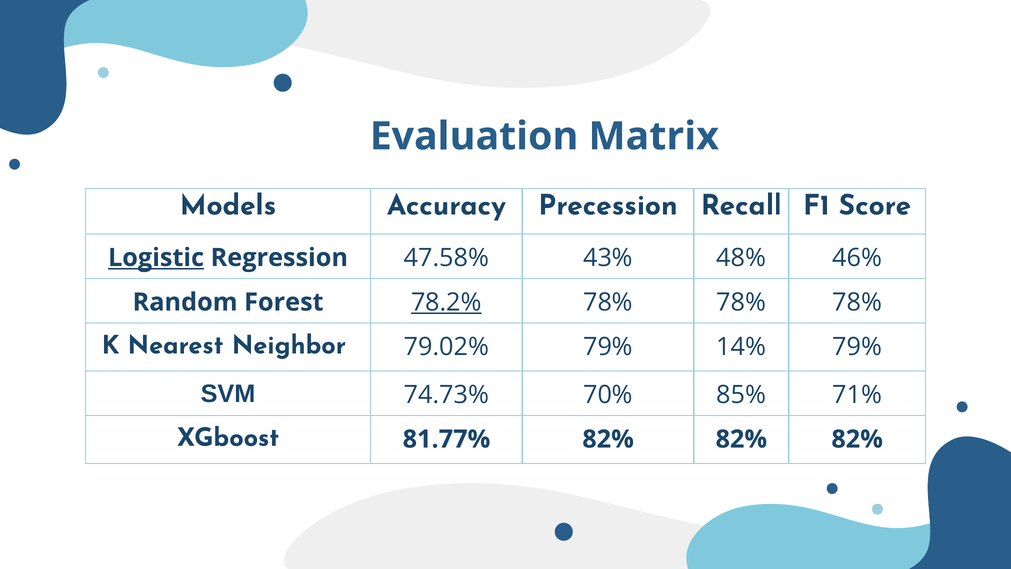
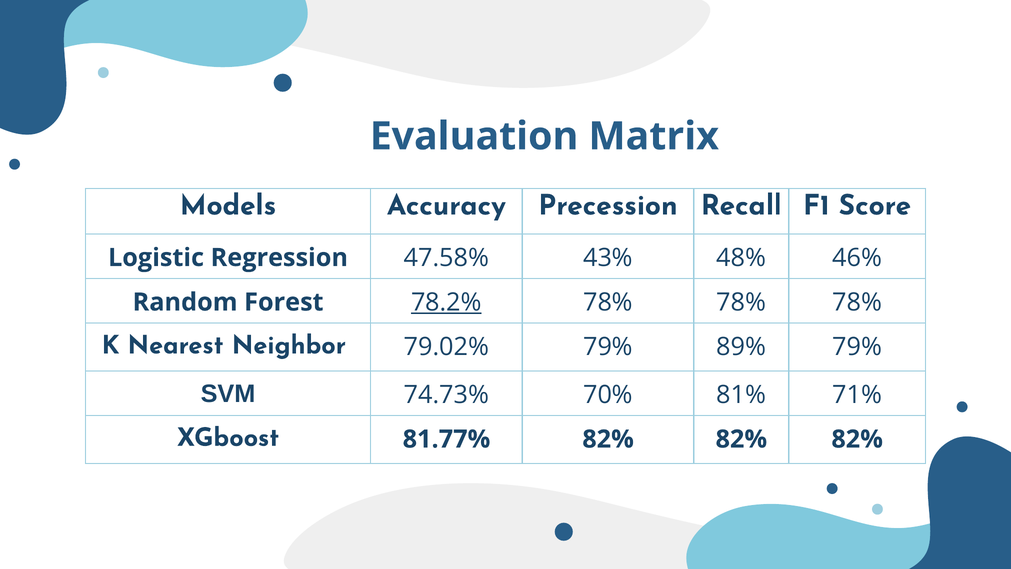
Logistic underline: present -> none
14%: 14% -> 89%
85%: 85% -> 81%
